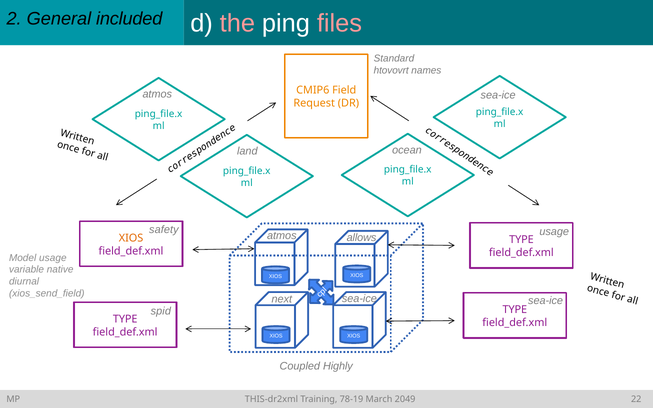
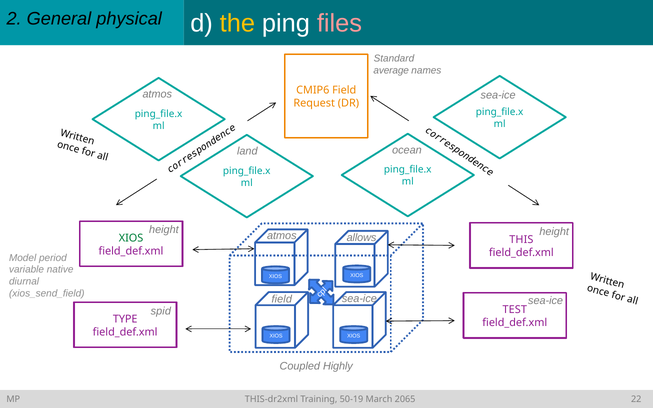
included: included -> physical
the colour: pink -> yellow
htovovrt: htovovrt -> average
safety at (164, 230): safety -> height
usage at (554, 232): usage -> height
XIOS at (131, 238) colour: orange -> green
TYPE at (521, 240): TYPE -> THIS
Model usage: usage -> period
next at (282, 299): next -> field
TYPE at (515, 310): TYPE -> TEST
78-19: 78-19 -> 50-19
2049: 2049 -> 2065
